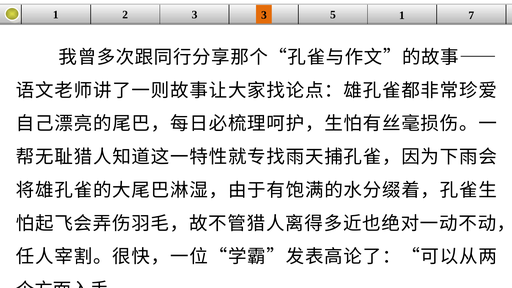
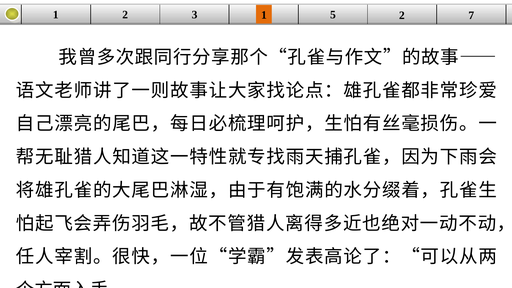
3 3: 3 -> 1
5 1: 1 -> 2
